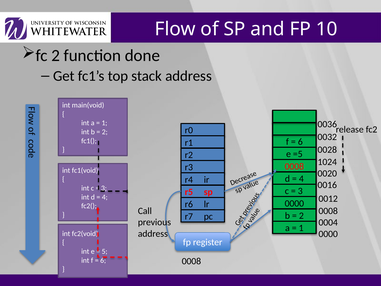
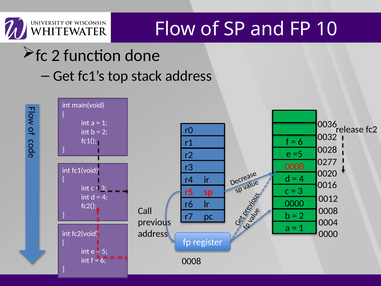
1024: 1024 -> 0277
